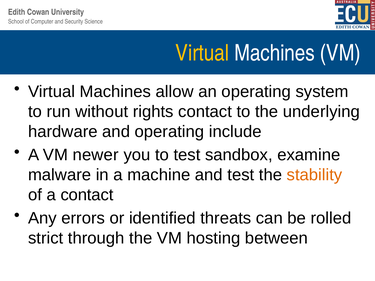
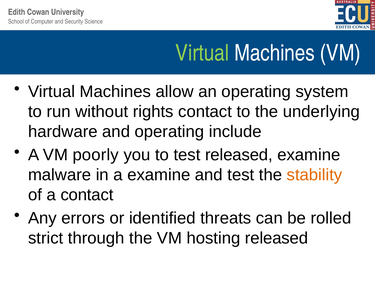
Virtual at (202, 53) colour: yellow -> light green
newer: newer -> poorly
test sandbox: sandbox -> released
a machine: machine -> examine
hosting between: between -> released
